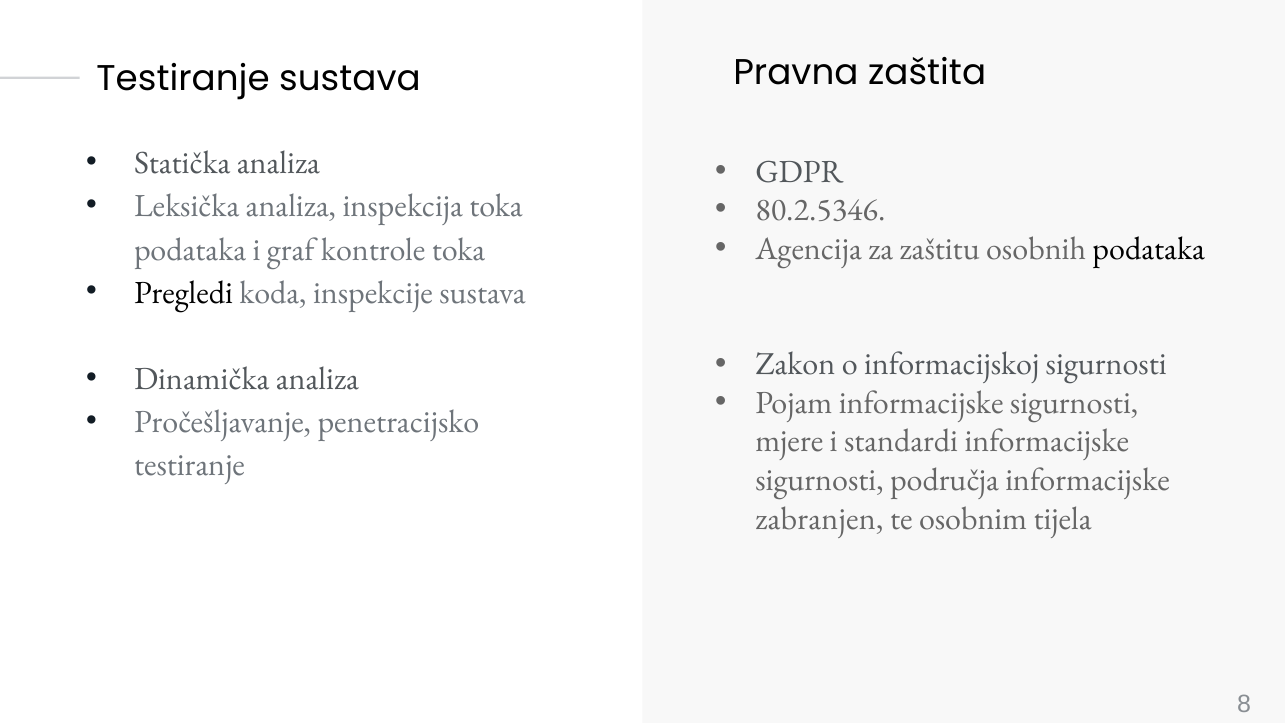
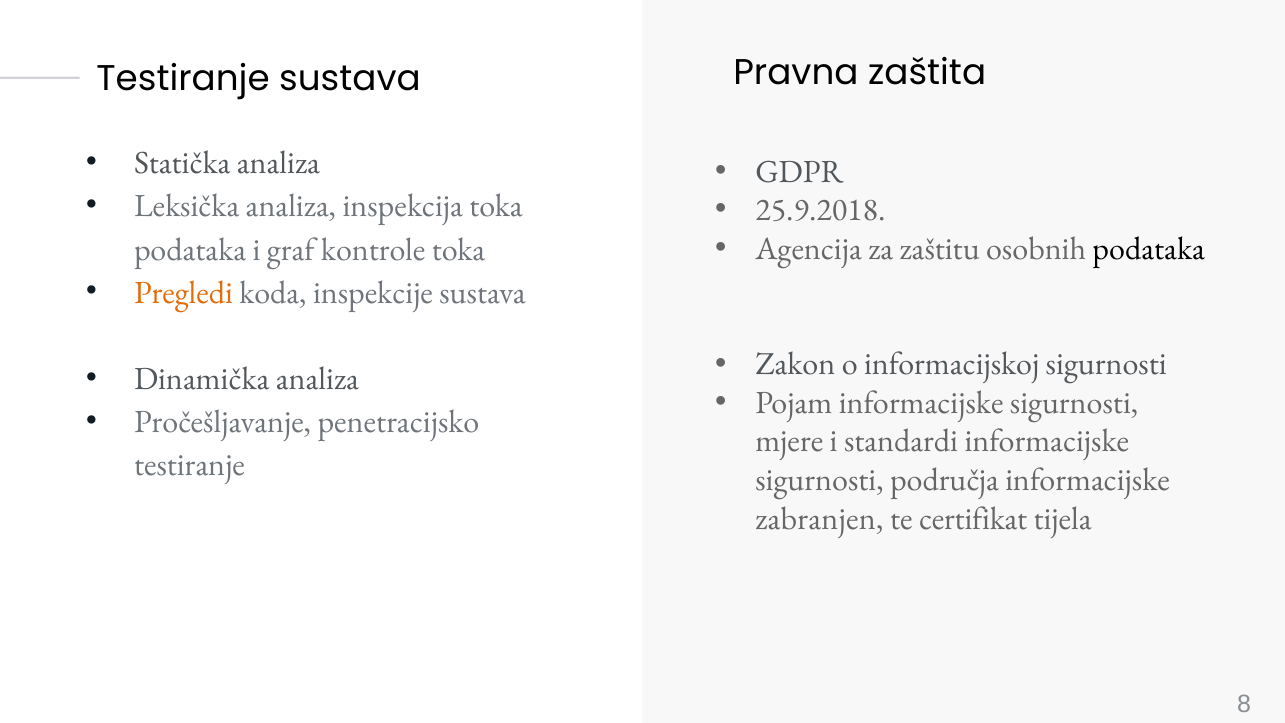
80.2.5346: 80.2.5346 -> 25.9.2018
Pregledi colour: black -> orange
osobnim: osobnim -> certifikat
